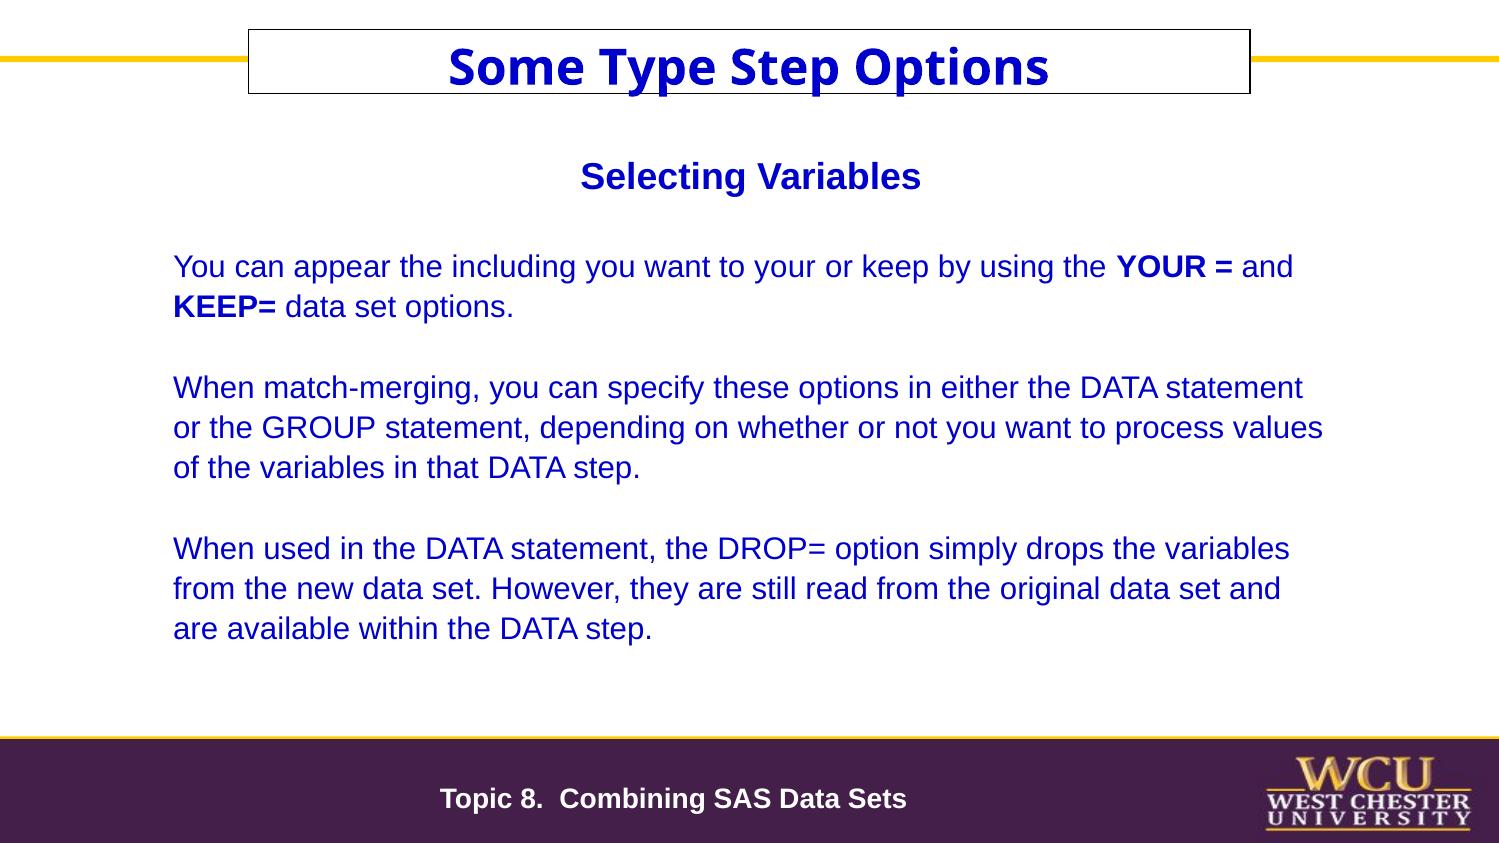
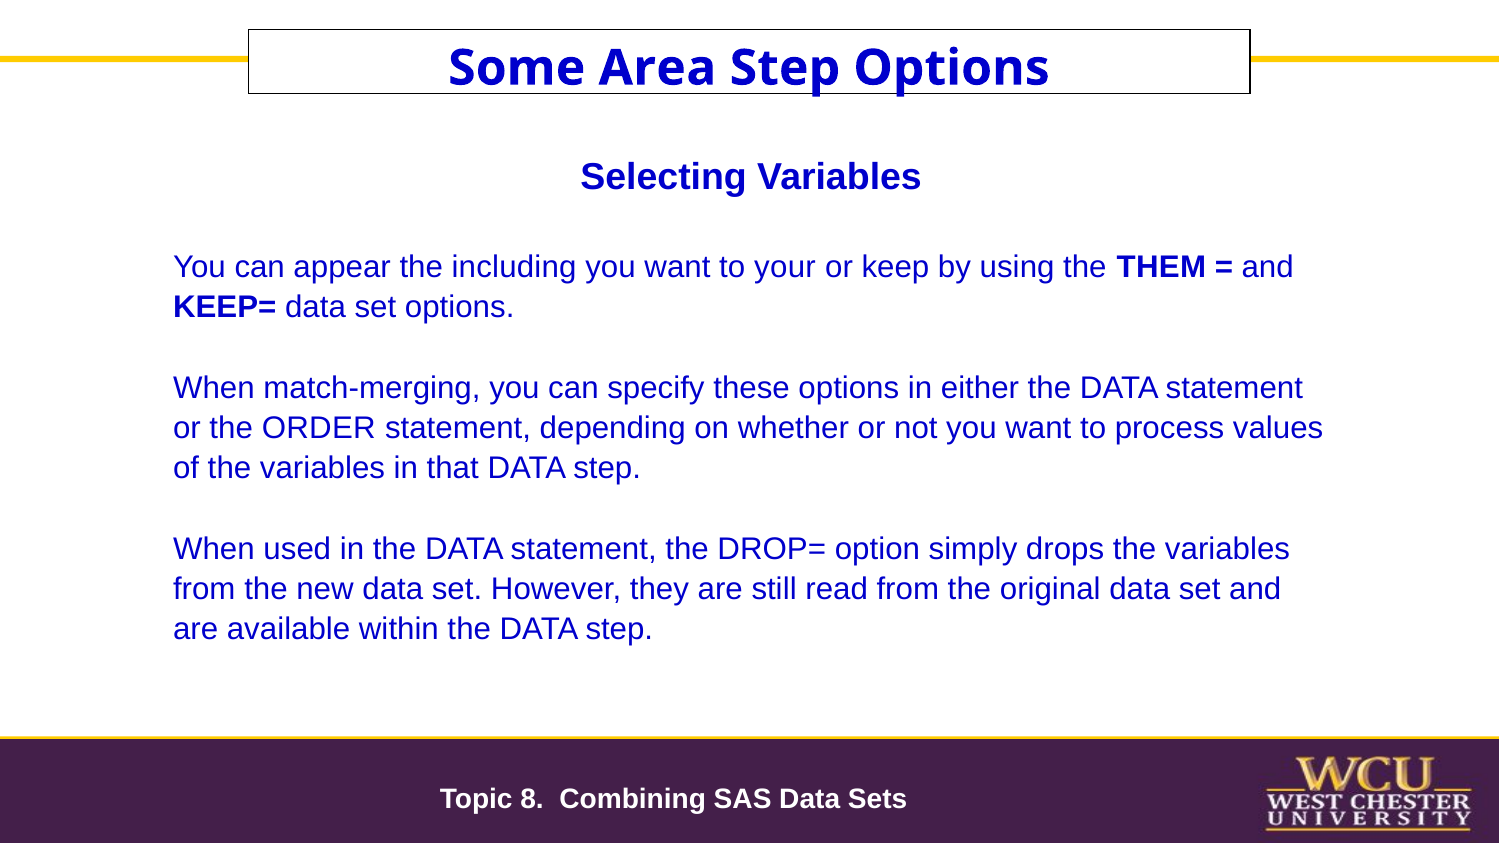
Type: Type -> Area
the YOUR: YOUR -> THEM
GROUP: GROUP -> ORDER
